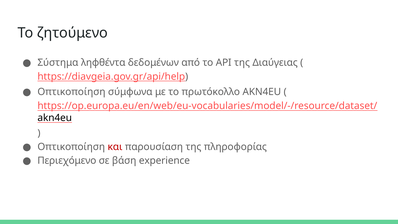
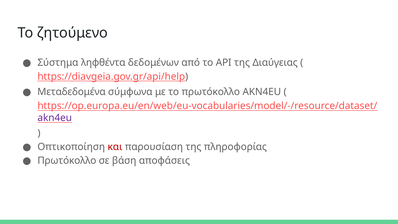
Οπτικοποίηση at (71, 92): Οπτικοποίηση -> Μεταδεδομένα
akn4eu at (55, 118) colour: black -> purple
Περιεχόμενο at (67, 161): Περιεχόμενο -> Πρωτόκολλο
experience: experience -> αποφάσεις
